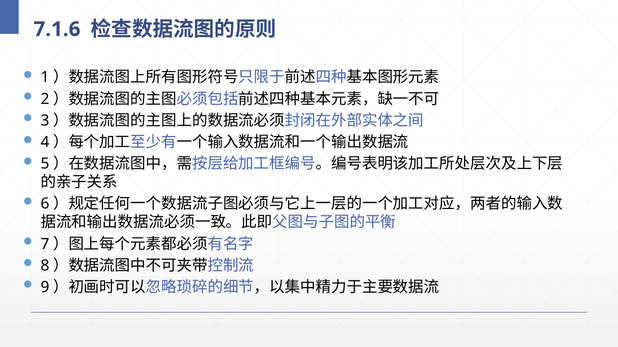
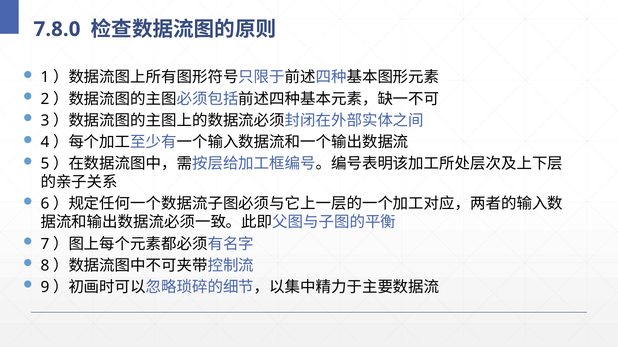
7.1.6: 7.1.6 -> 7.8.0
